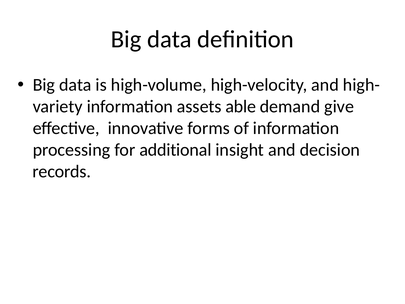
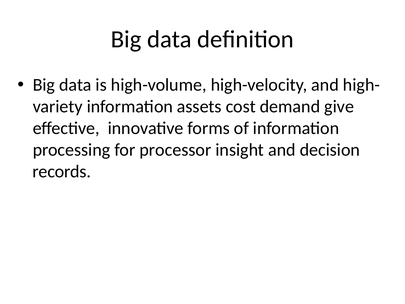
able: able -> cost
additional: additional -> processor
